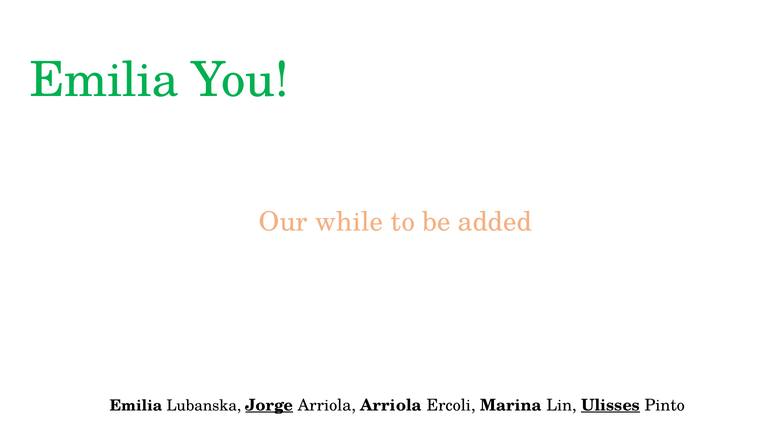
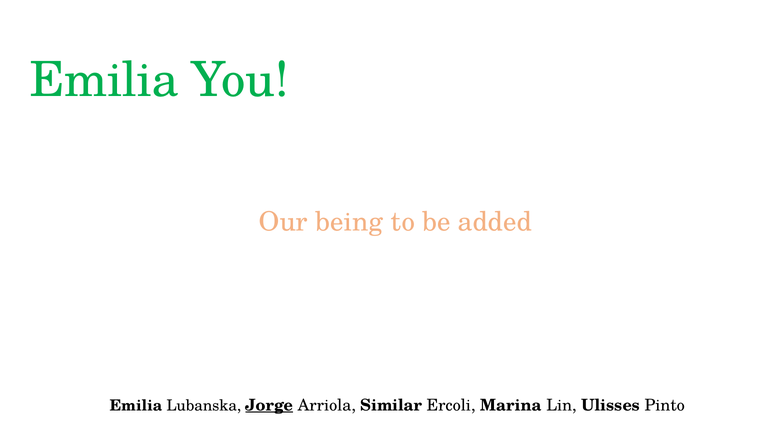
while: while -> being
Arriola Arriola: Arriola -> Similar
Ulisses underline: present -> none
